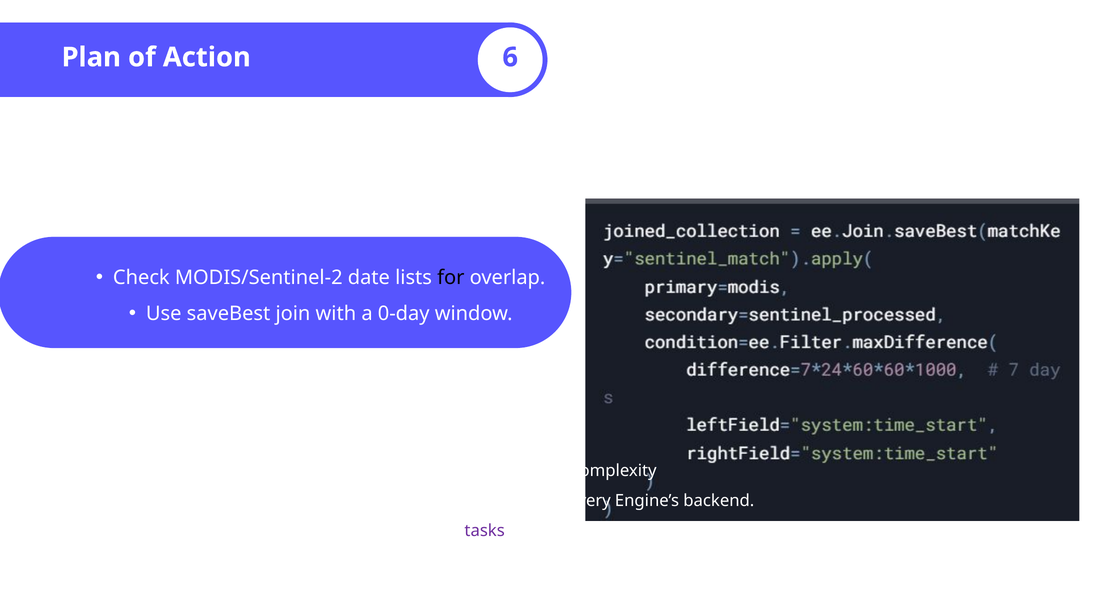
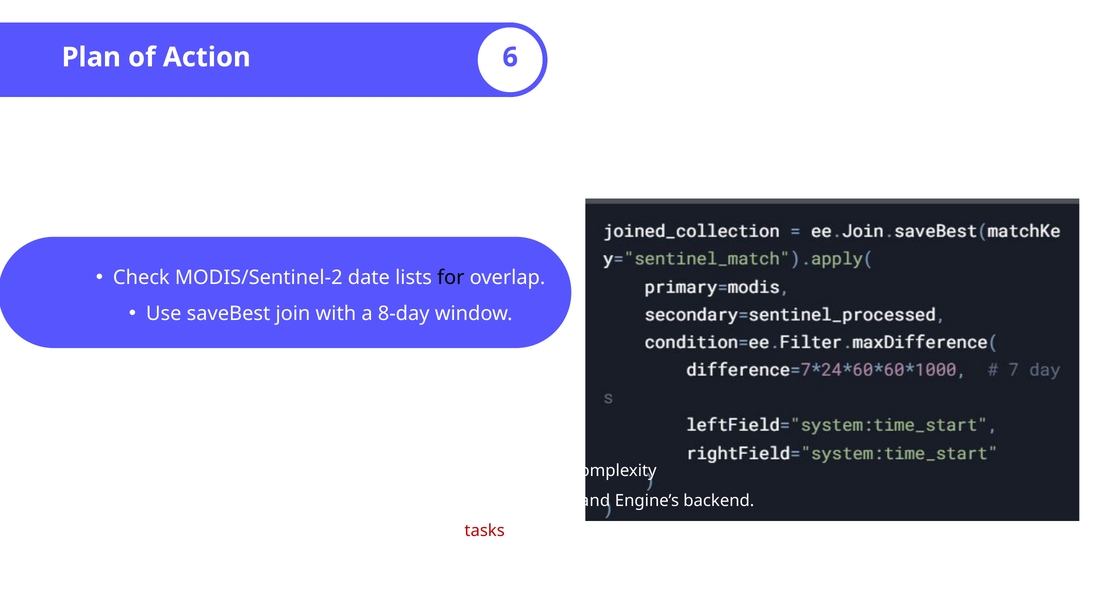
0-day: 0-day -> 8-day
Every: Every -> Band
tasks colour: purple -> red
